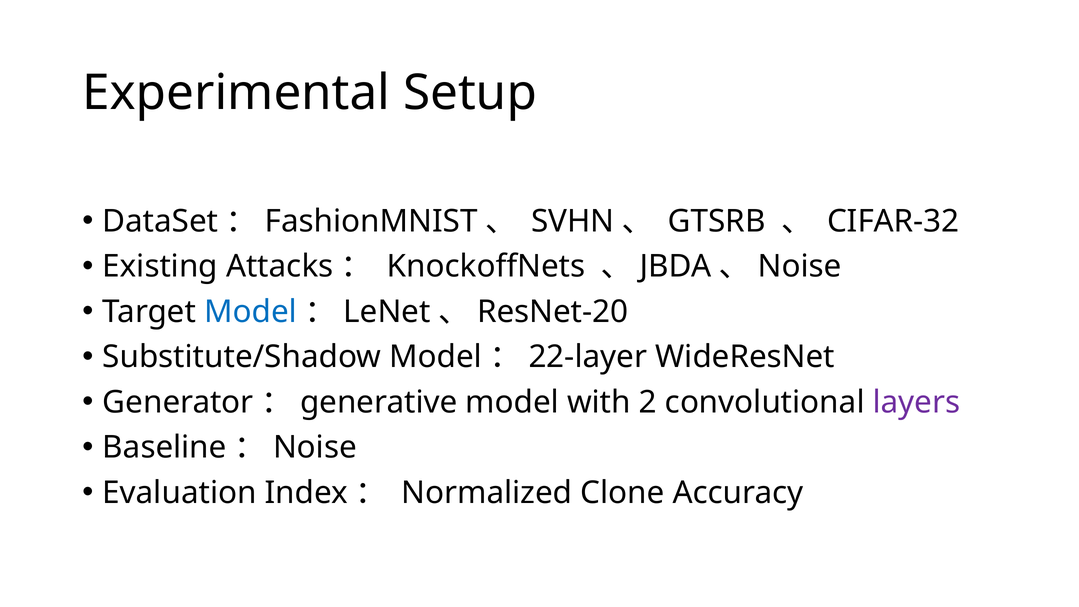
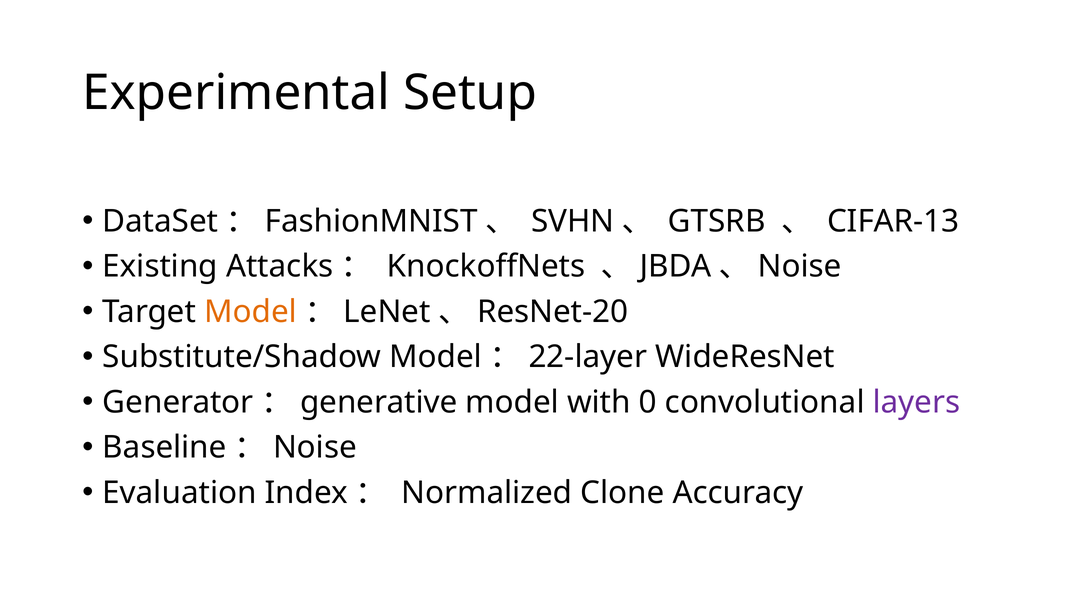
CIFAR-32: CIFAR-32 -> CIFAR-13
Model at (251, 312) colour: blue -> orange
2: 2 -> 0
